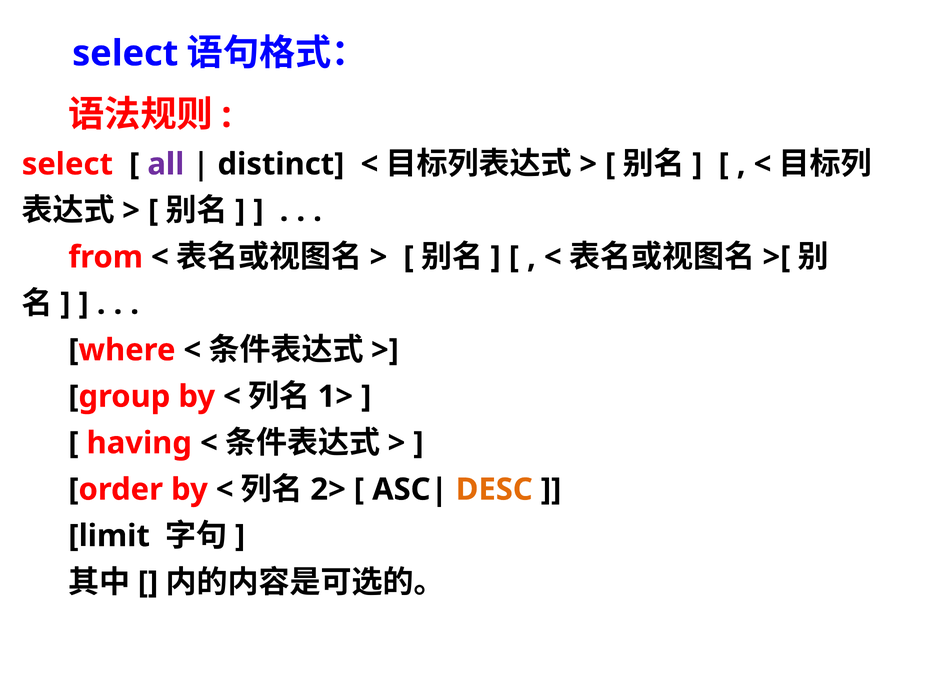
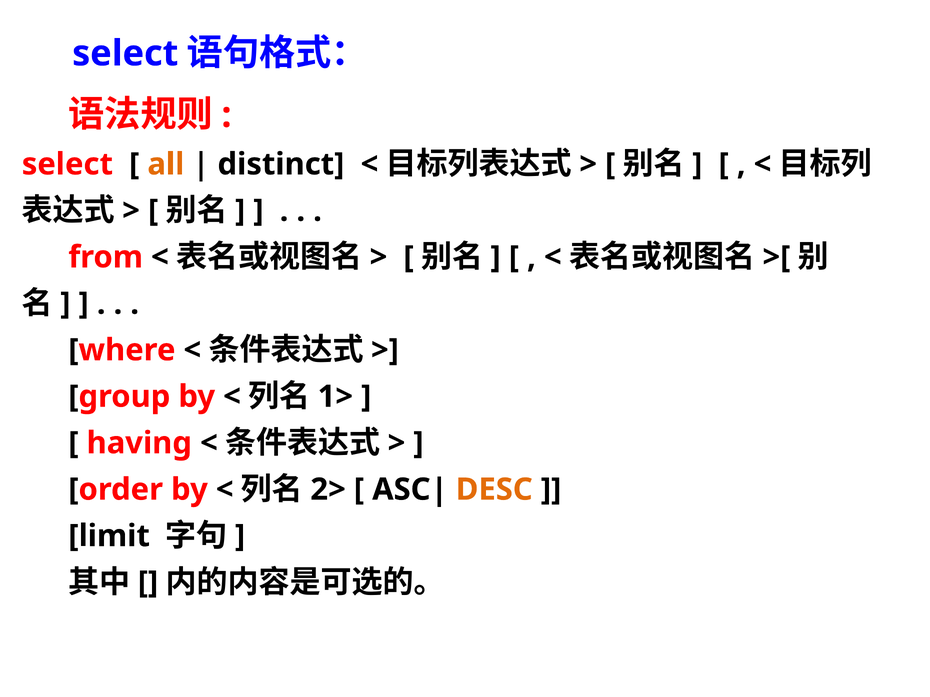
all colour: purple -> orange
